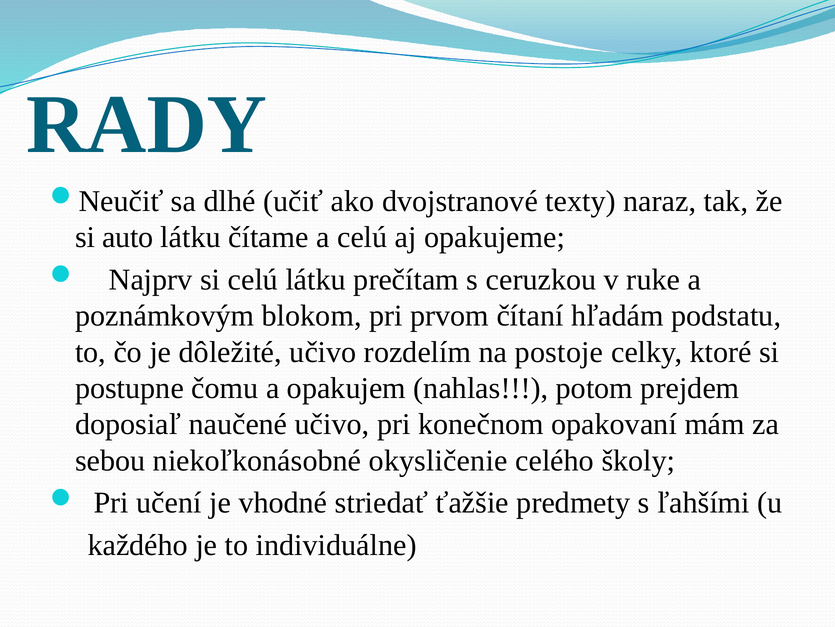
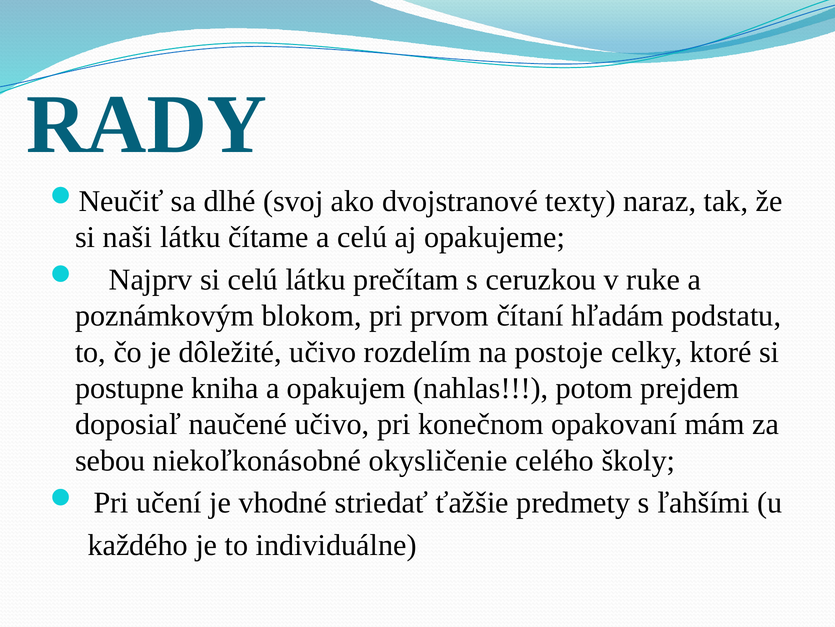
učiť: učiť -> svoj
auto: auto -> naši
čomu: čomu -> kniha
